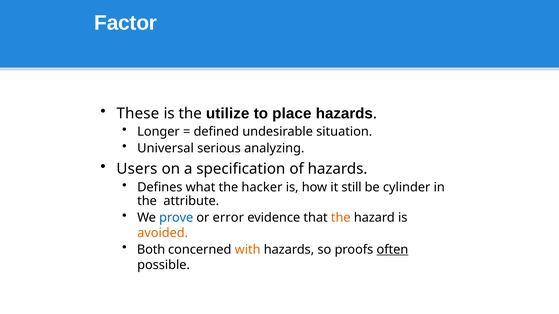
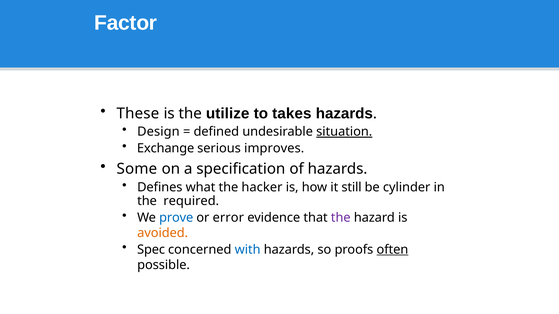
place: place -> takes
Longer: Longer -> Design
situation underline: none -> present
Universal: Universal -> Exchange
analyzing: analyzing -> improves
Users: Users -> Some
attribute: attribute -> required
the at (341, 218) colour: orange -> purple
Both: Both -> Spec
with colour: orange -> blue
